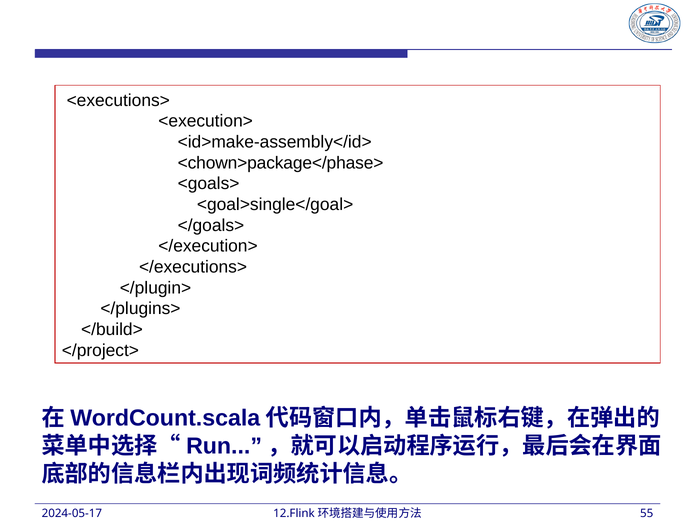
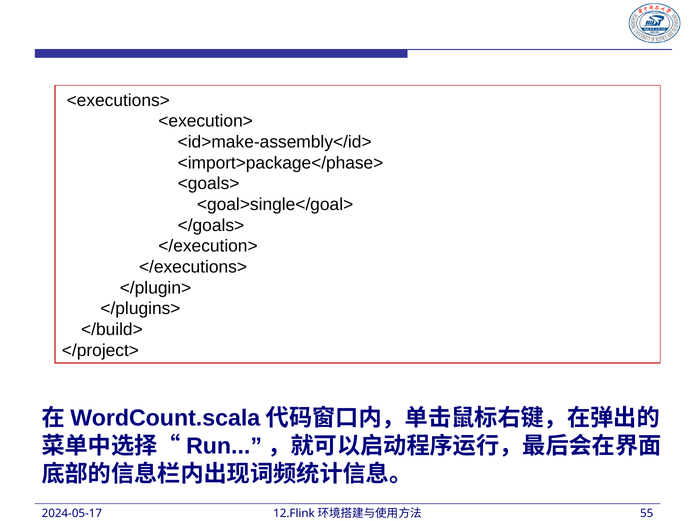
<chown>package</phase>: <chown>package</phase> -> <import>package</phase>
